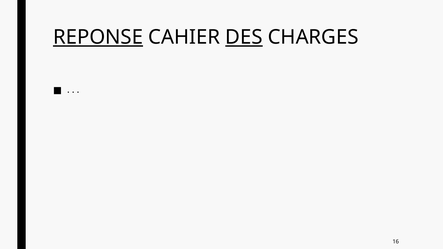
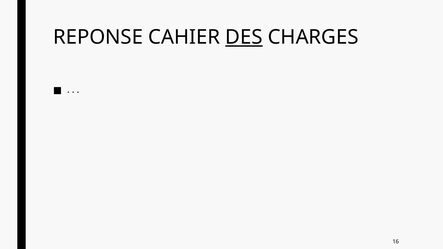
REPONSE underline: present -> none
